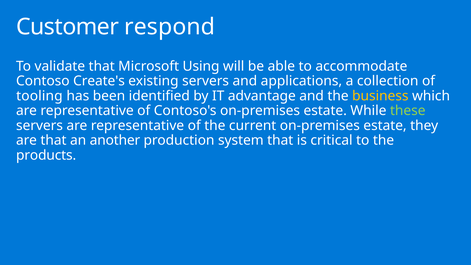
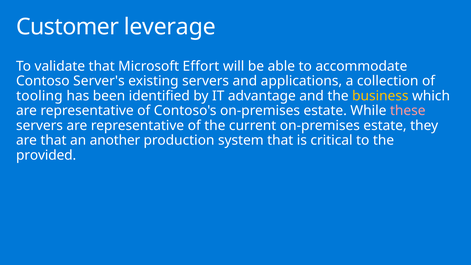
respond: respond -> leverage
Using: Using -> Effort
Create's: Create's -> Server's
these colour: light green -> pink
products: products -> provided
